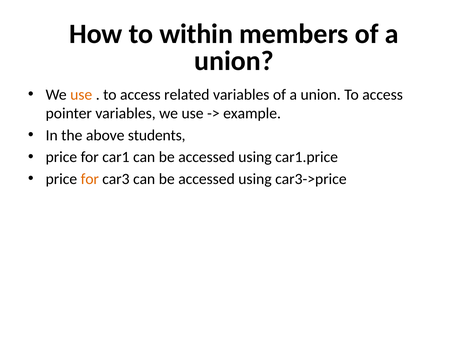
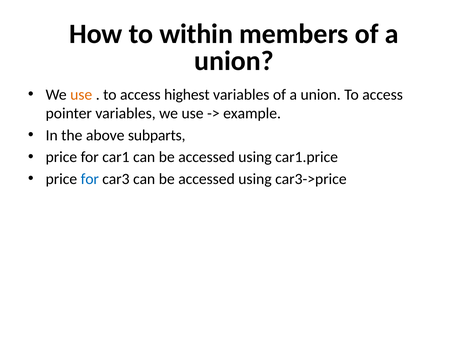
related: related -> highest
students: students -> subparts
for at (90, 179) colour: orange -> blue
